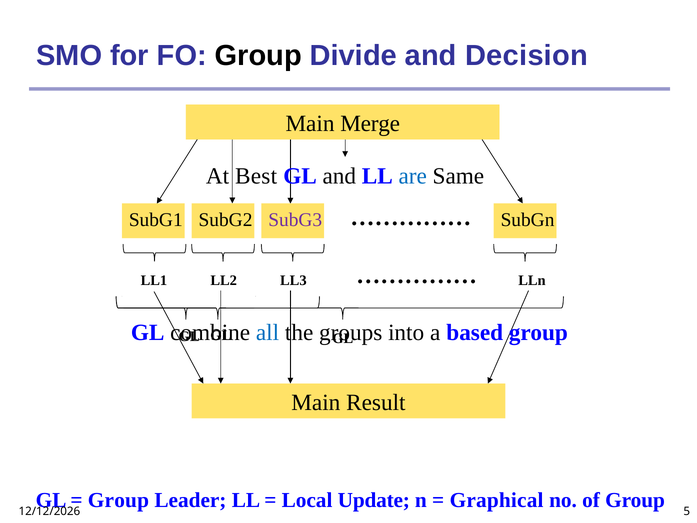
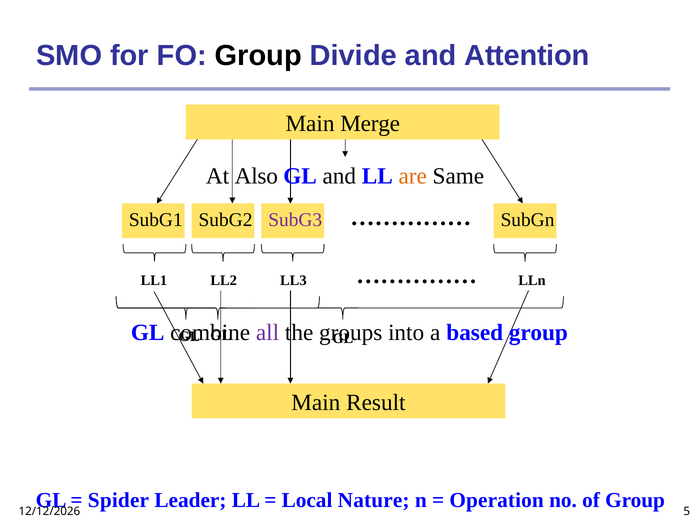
Decision: Decision -> Attention
Best: Best -> Also
are colour: blue -> orange
all colour: blue -> purple
Group at (118, 500): Group -> Spider
Update: Update -> Nature
Graphical: Graphical -> Operation
